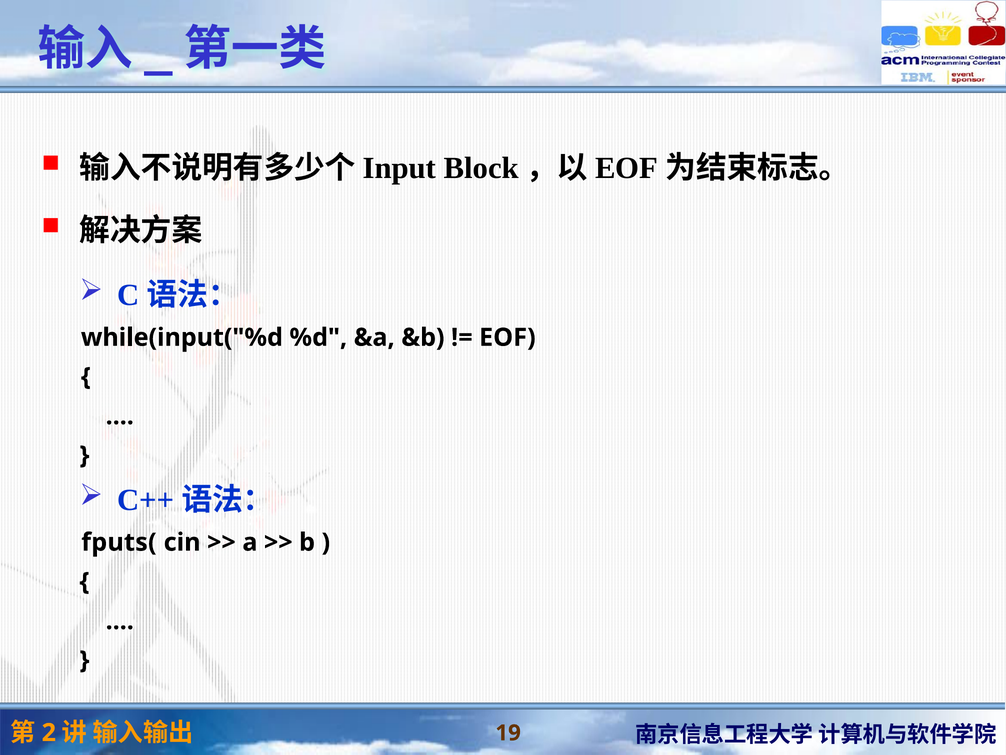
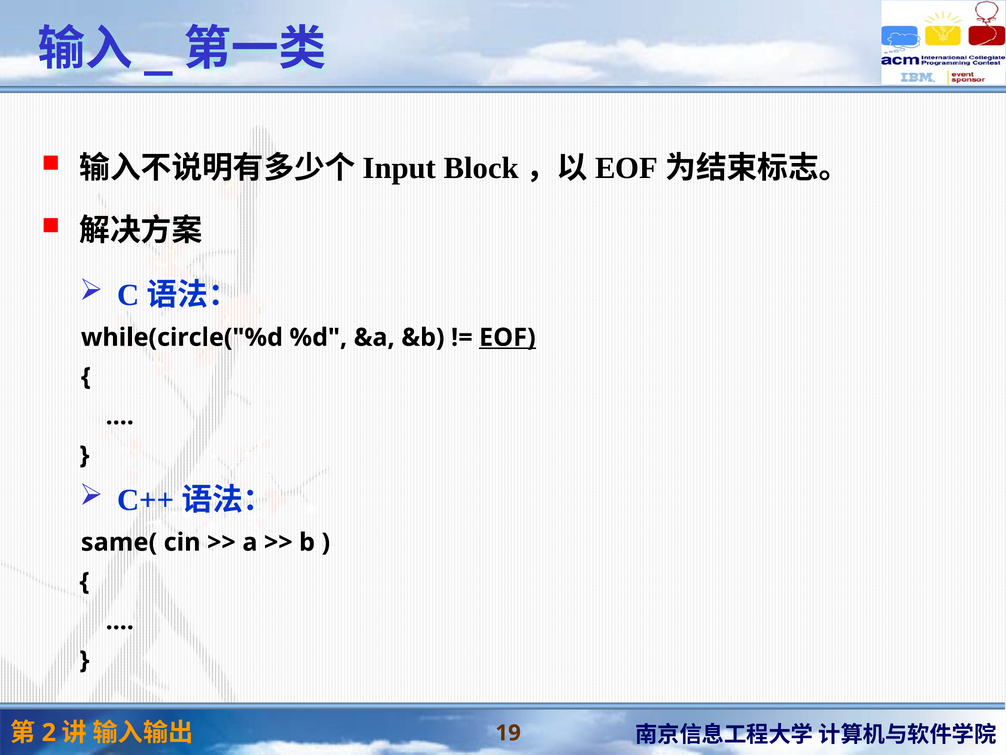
while(input("%d: while(input("%d -> while(circle("%d
EOF underline: none -> present
fputs(: fputs( -> same(
